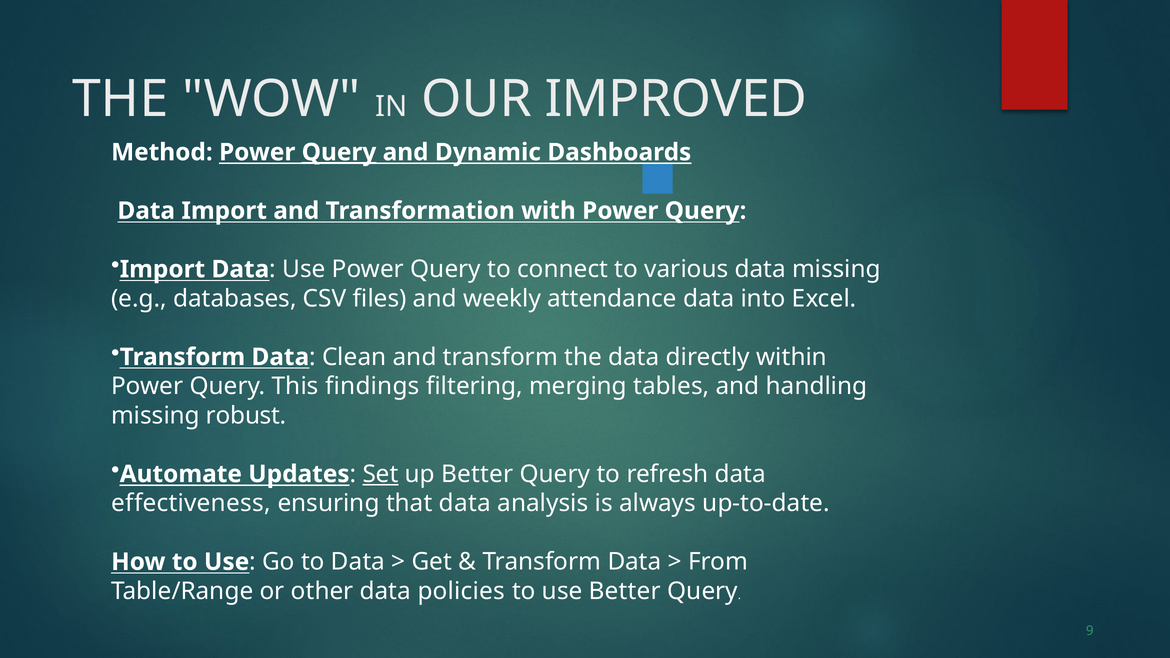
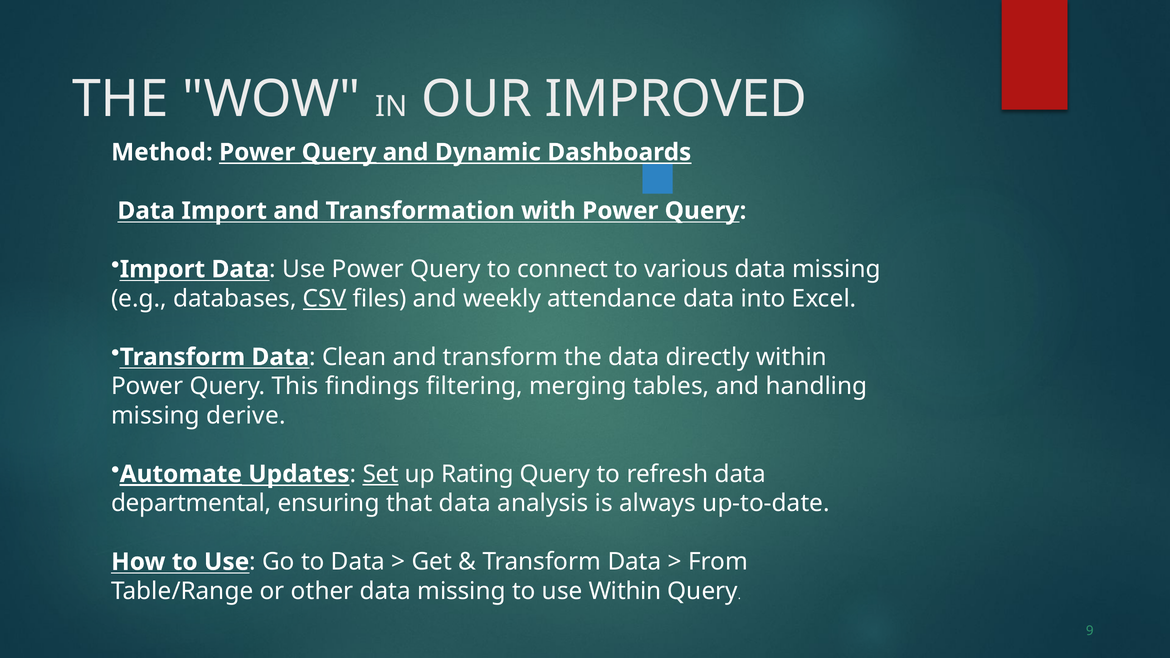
CSV underline: none -> present
robust: robust -> derive
Automate underline: none -> present
up Better: Better -> Rating
effectiveness: effectiveness -> departmental
other data policies: policies -> missing
use Better: Better -> Within
